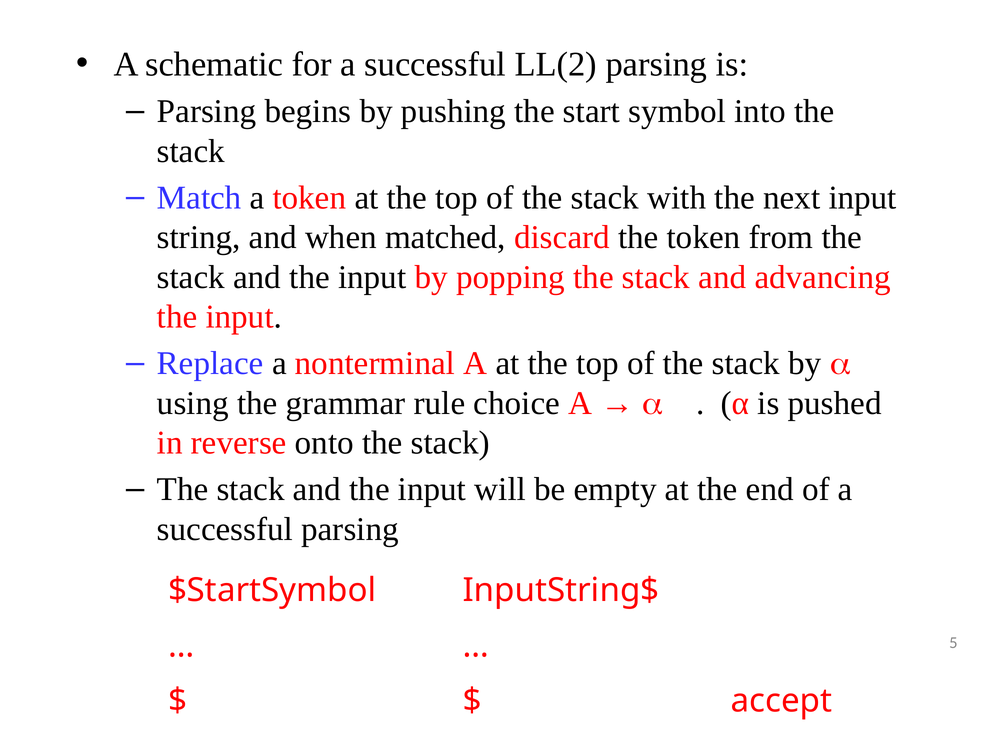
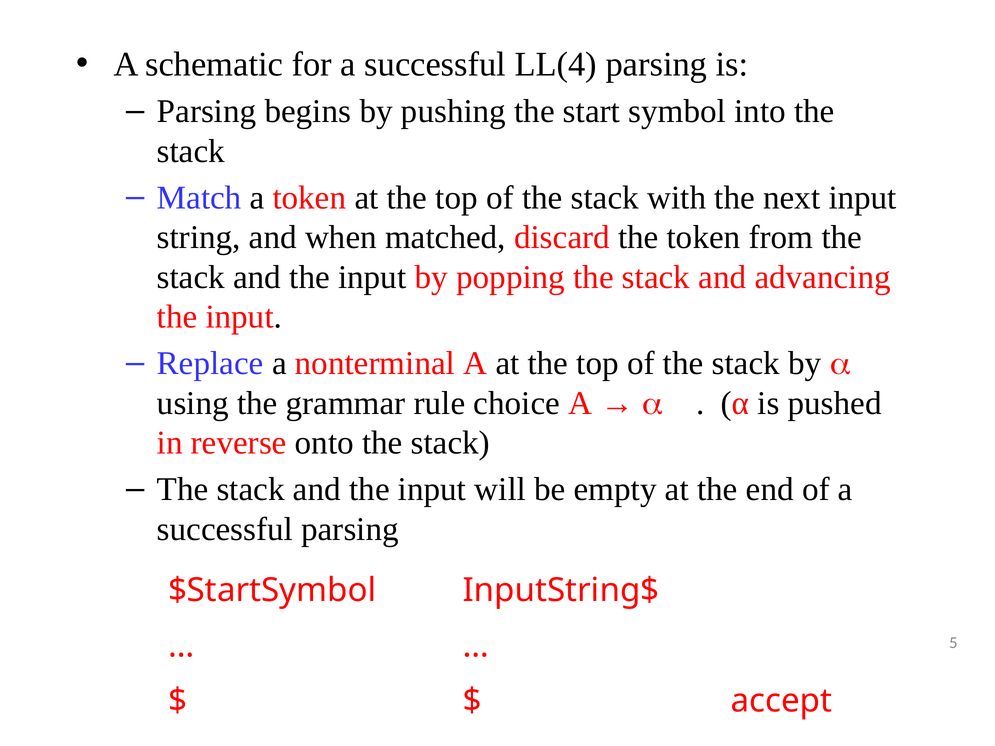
LL(2: LL(2 -> LL(4
